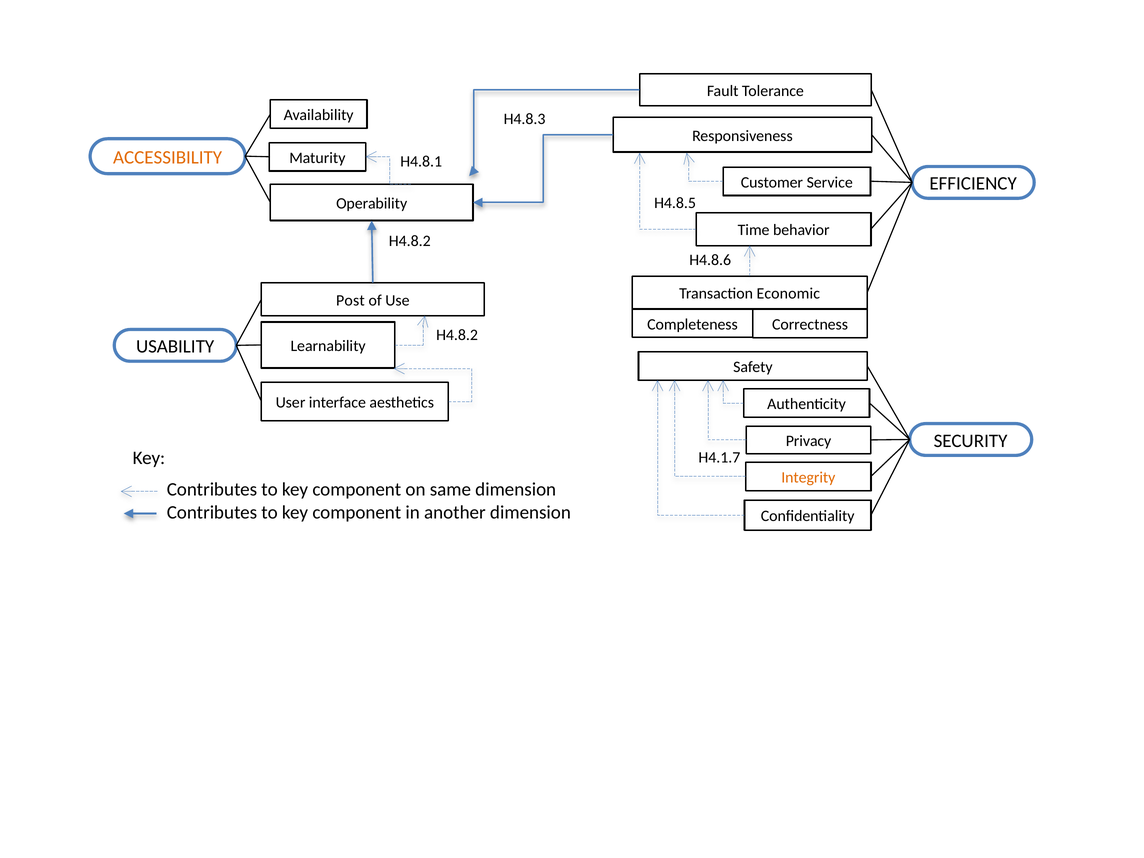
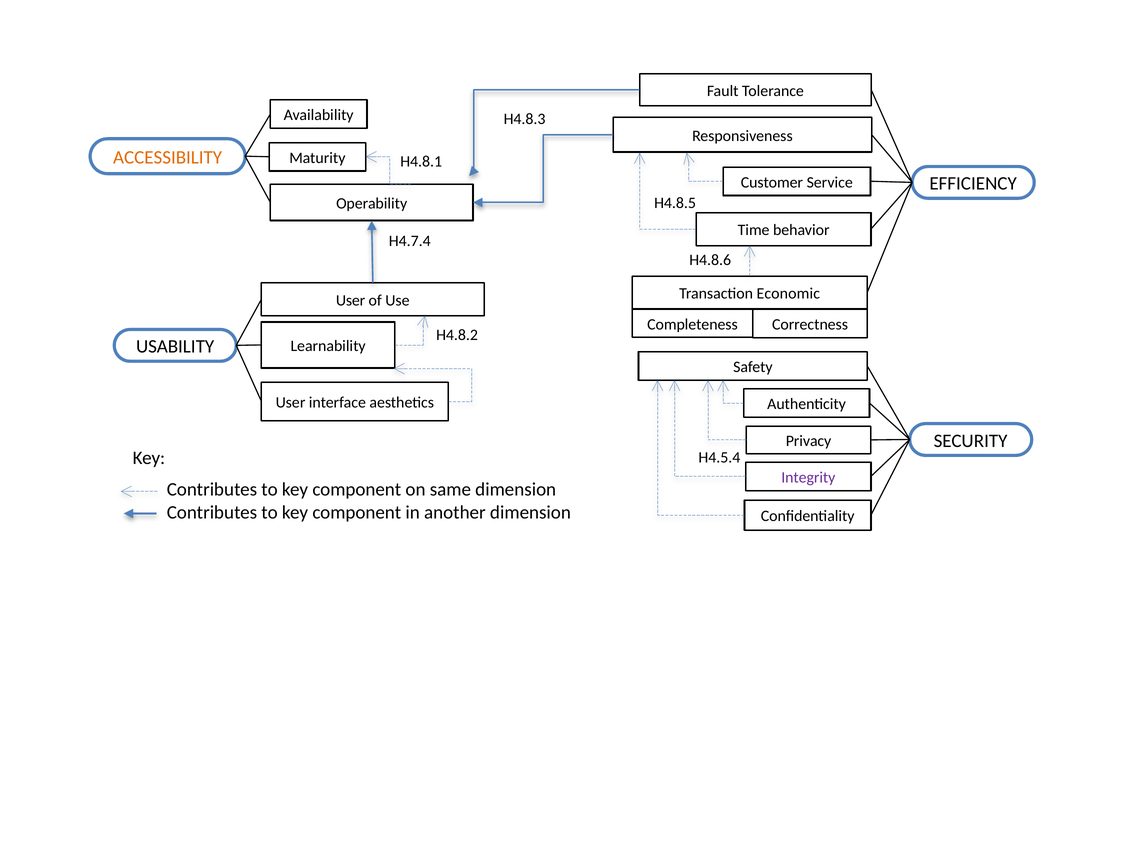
H4.8.2 at (410, 241): H4.8.2 -> H4.7.4
Post at (350, 300): Post -> User
H4.1.7: H4.1.7 -> H4.5.4
Integrity colour: orange -> purple
